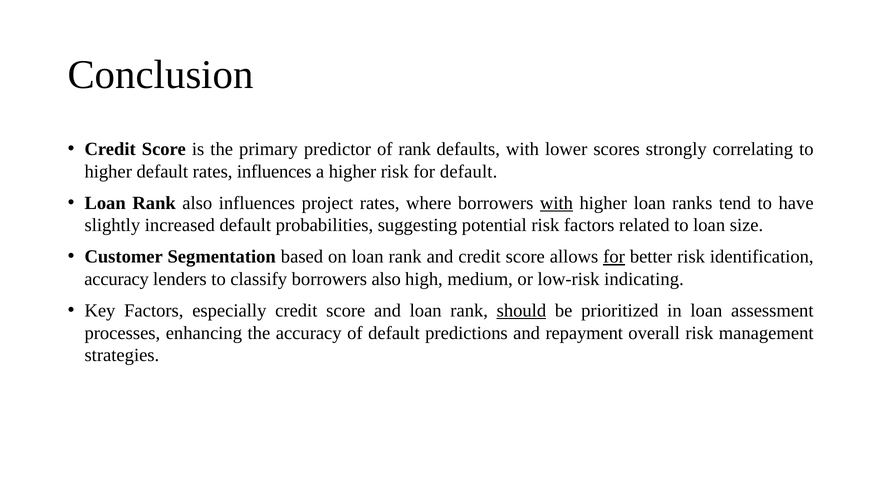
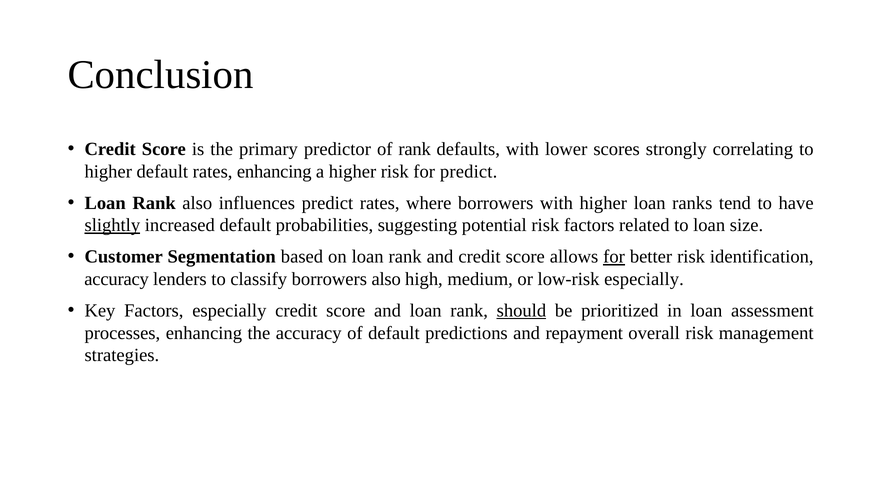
rates influences: influences -> enhancing
for default: default -> predict
influences project: project -> predict
with at (556, 203) underline: present -> none
slightly underline: none -> present
low-risk indicating: indicating -> especially
